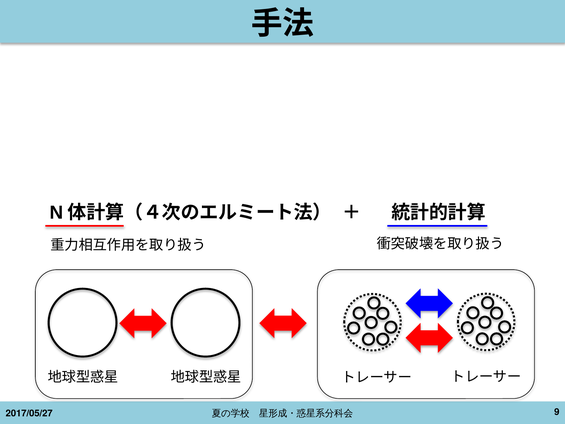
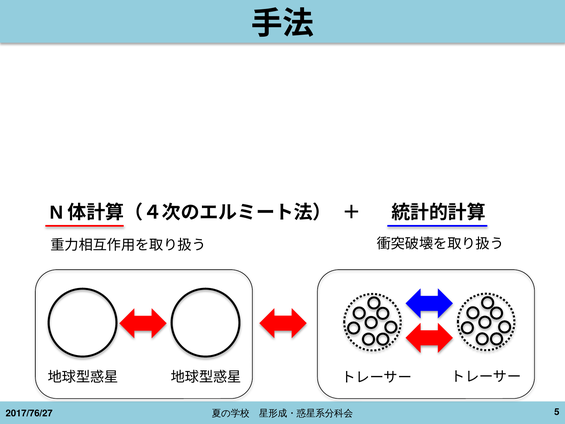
9: 9 -> 5
2017/05/27: 2017/05/27 -> 2017/76/27
